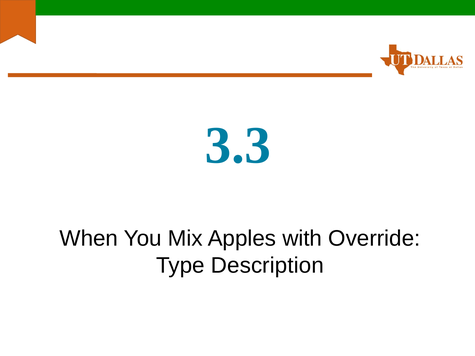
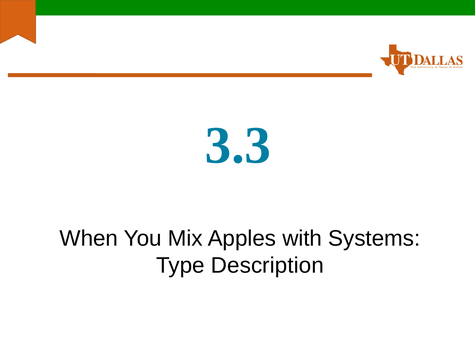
Override: Override -> Systems
